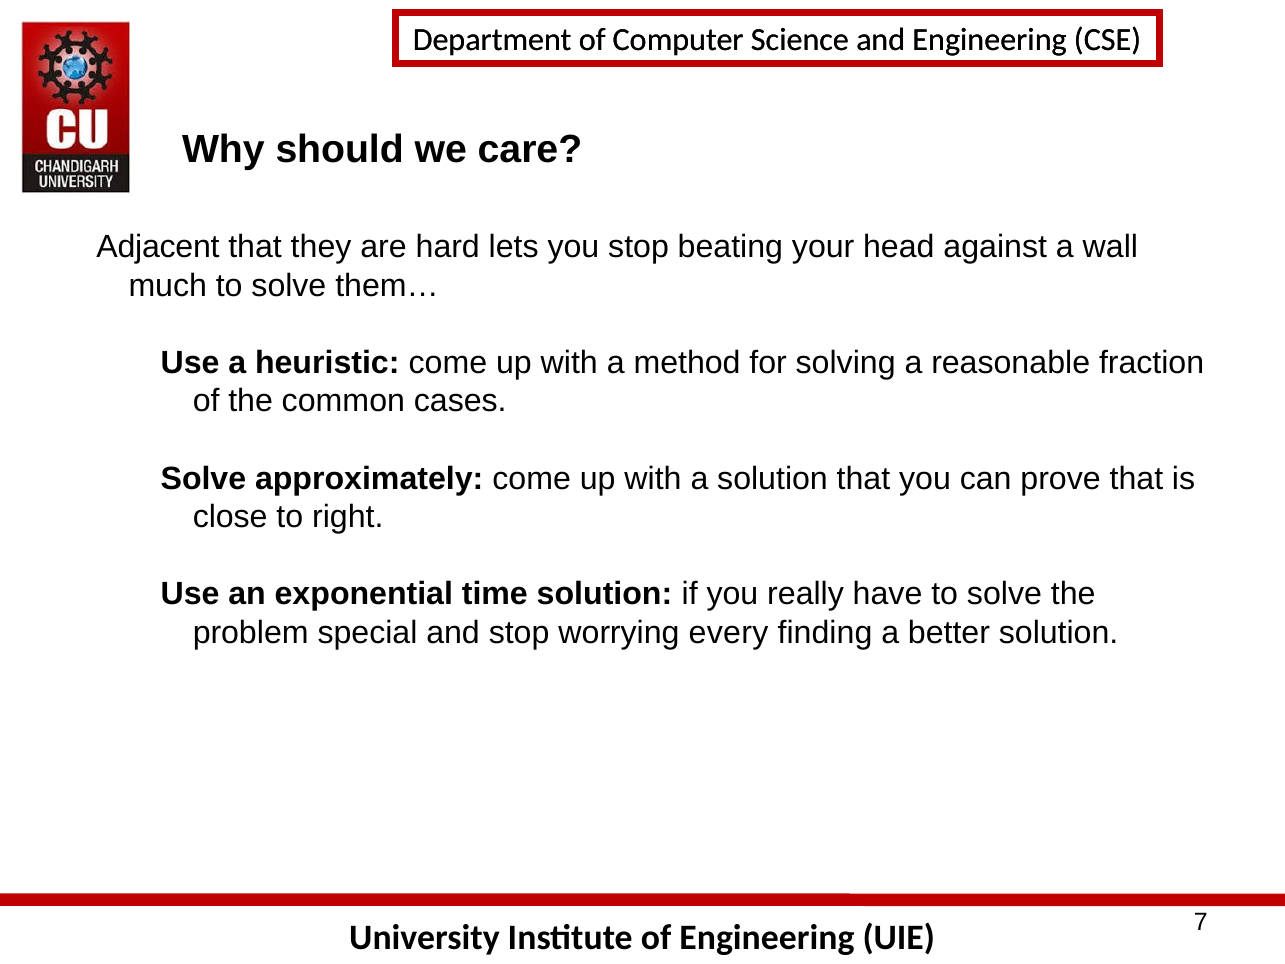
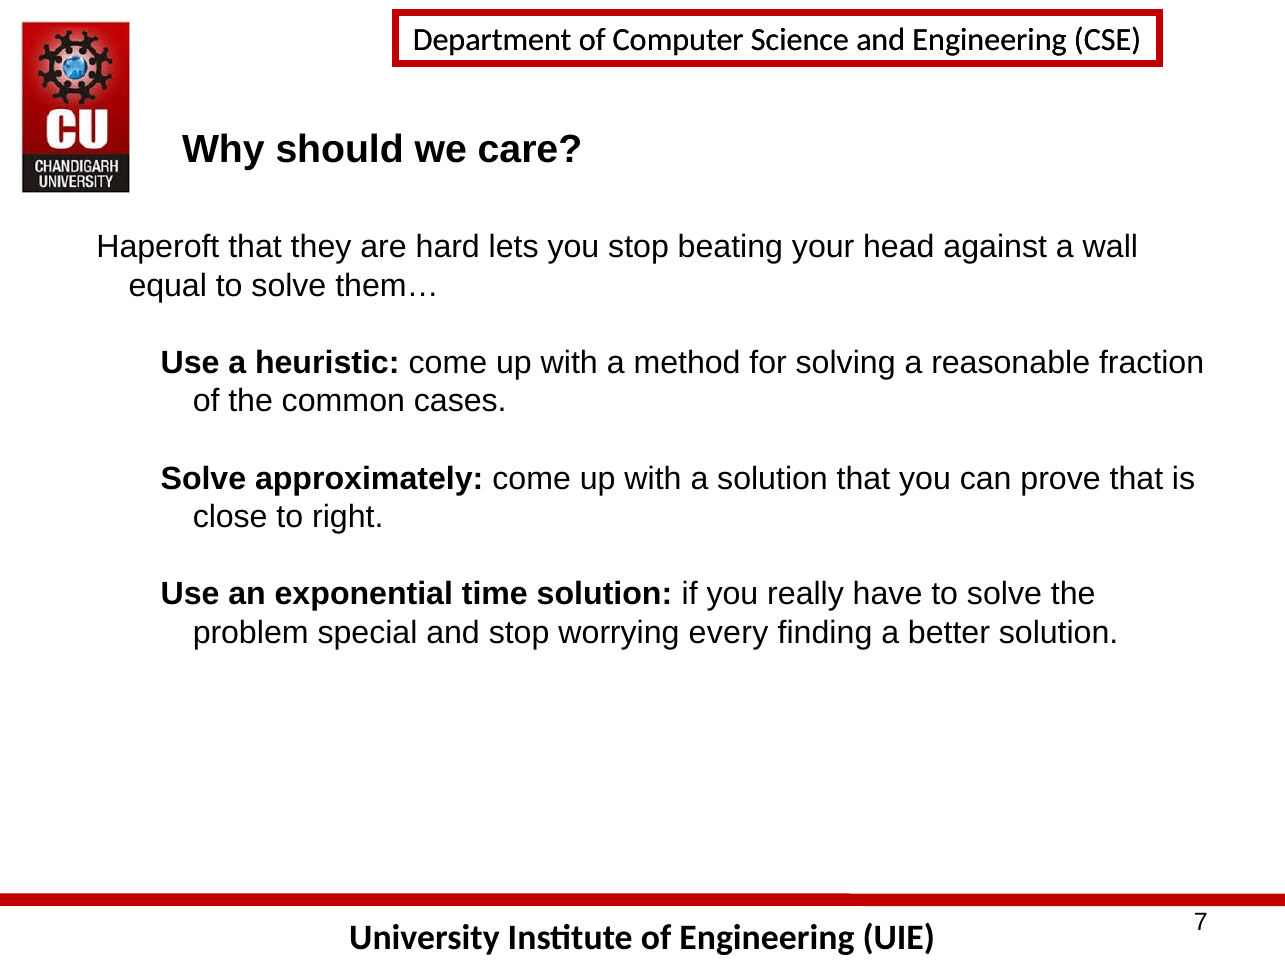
Adjacent: Adjacent -> Haperoft
much: much -> equal
